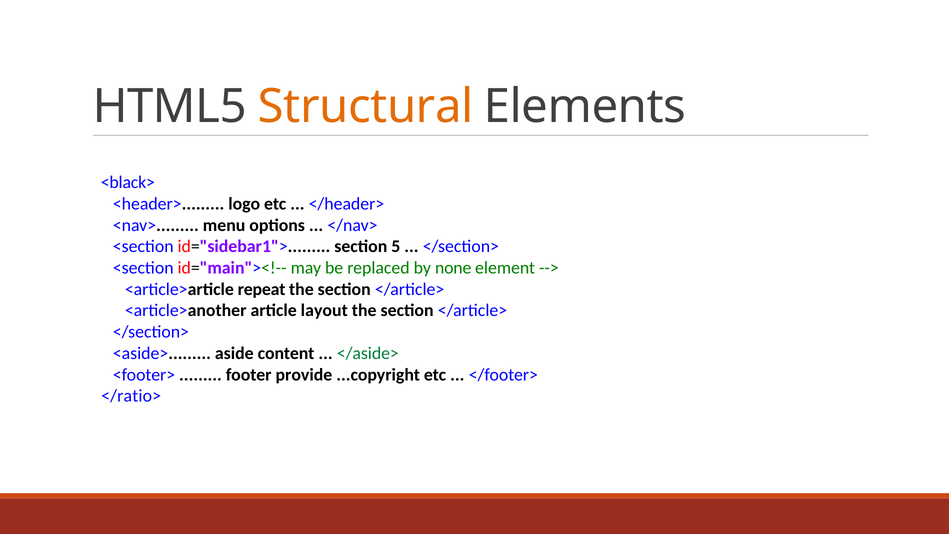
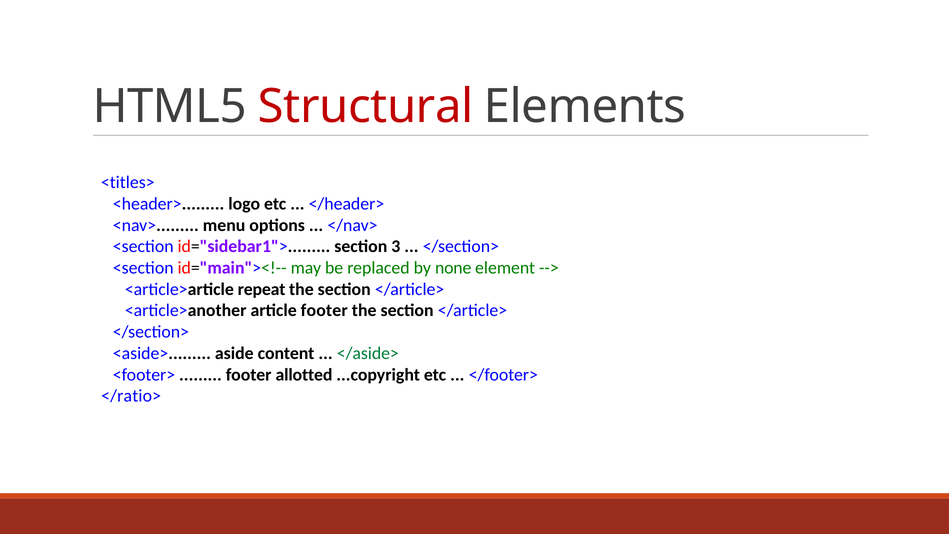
Structural colour: orange -> red
<black>: <black> -> <titles>
5: 5 -> 3
article layout: layout -> footer
provide: provide -> allotted
